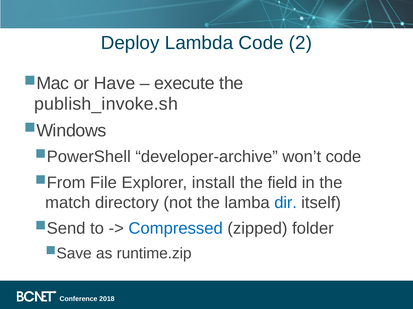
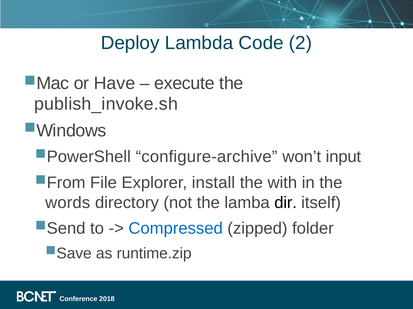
developer-archive: developer-archive -> configure-archive
won’t code: code -> input
field: field -> with
match: match -> words
dir colour: blue -> black
